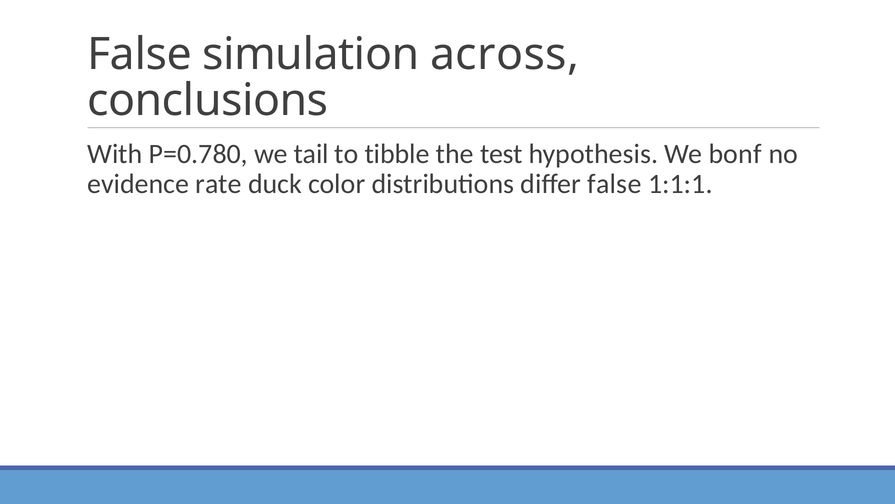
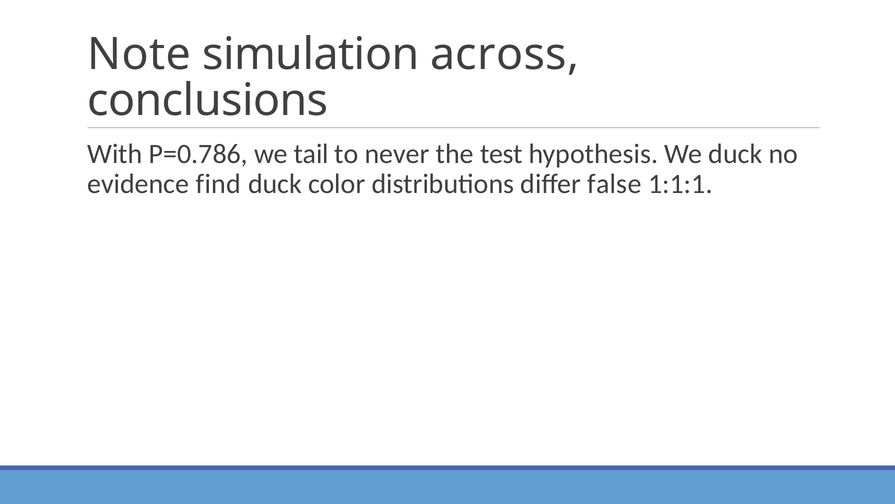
False at (140, 55): False -> Note
P=0.780: P=0.780 -> P=0.786
tibble: tibble -> never
We bonf: bonf -> duck
rate: rate -> find
